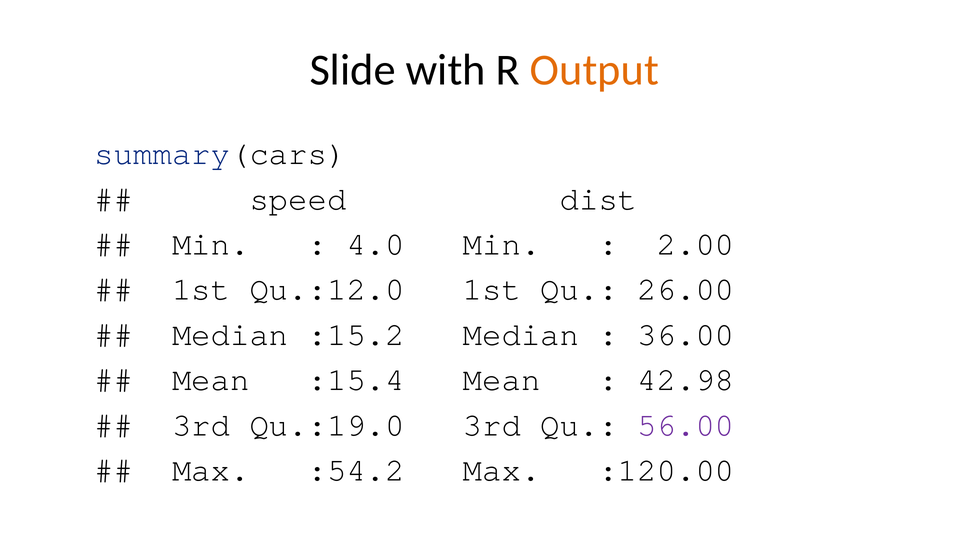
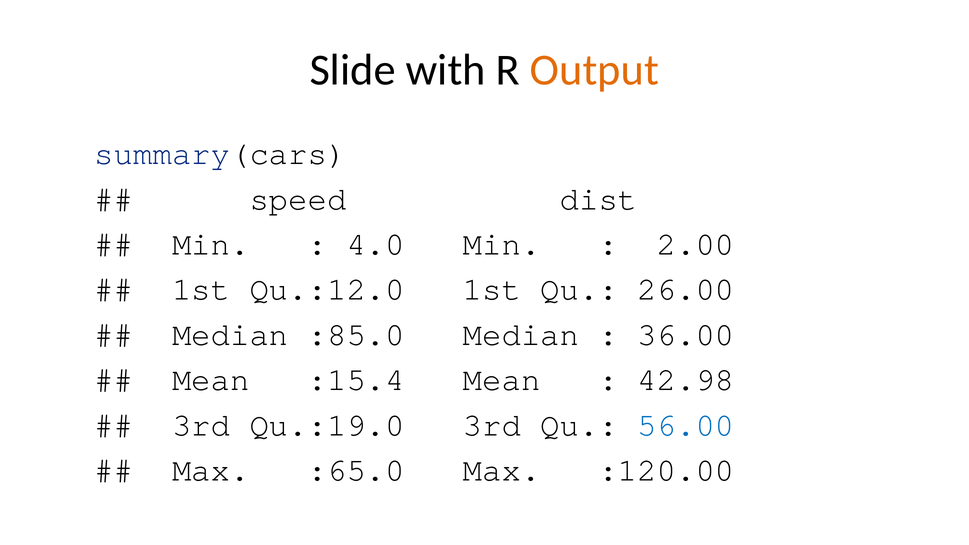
:15.2: :15.2 -> :85.0
56.00 colour: purple -> blue
:54.2: :54.2 -> :65.0
